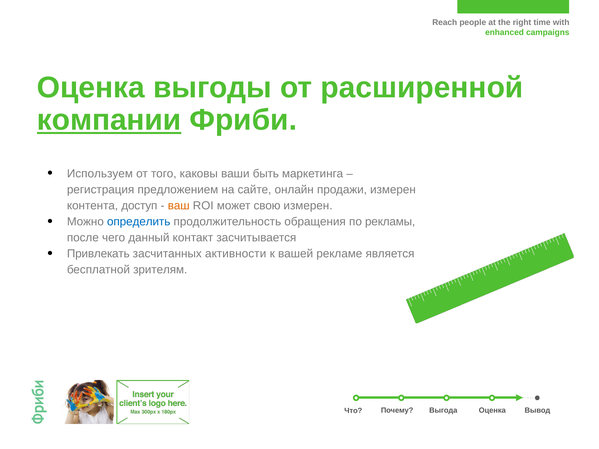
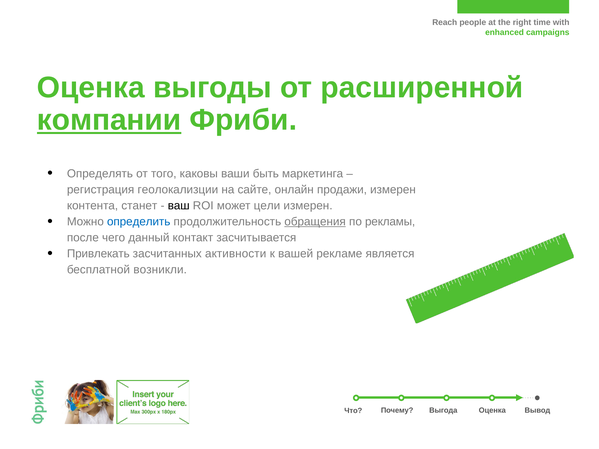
Используем: Используем -> Определять
предложением: предложением -> геолокализции
доступ: доступ -> станет
ваш colour: orange -> black
свою: свою -> цели
обращения underline: none -> present
зрителям: зрителям -> возникли
